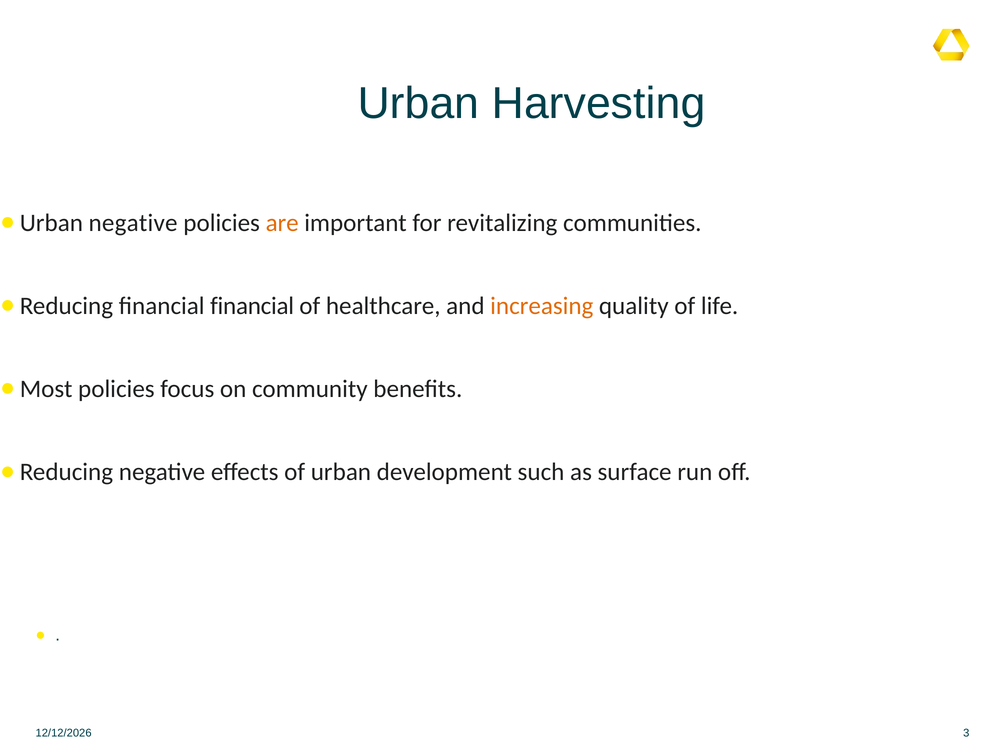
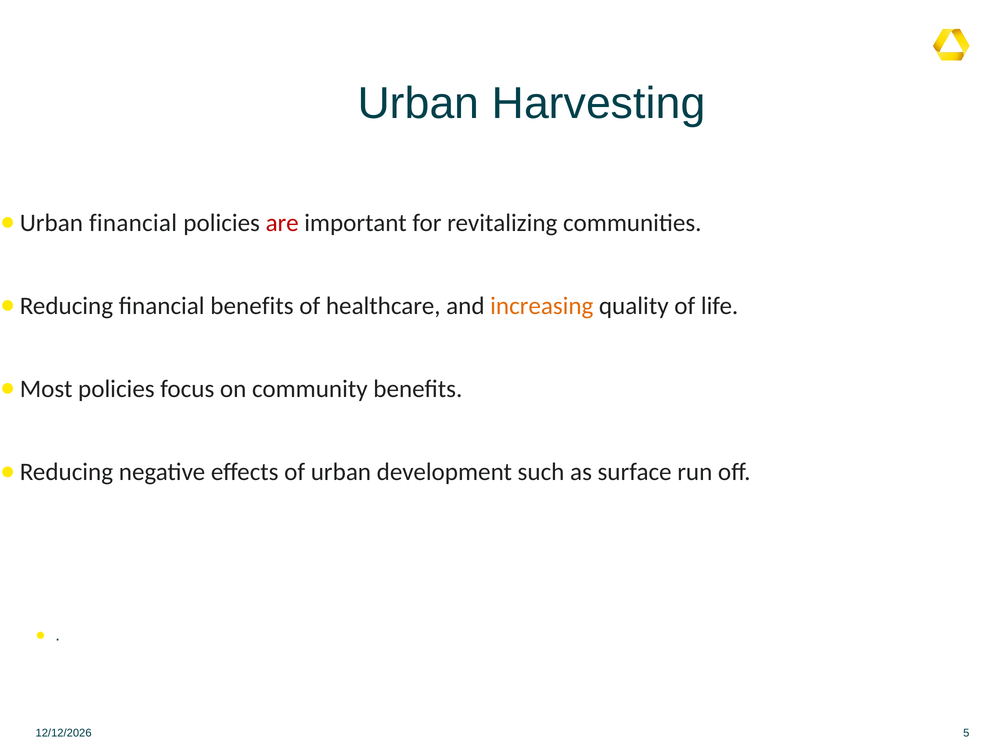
negative at (133, 223): negative -> financial
are colour: orange -> red
financial financial: financial -> benefits
3: 3 -> 5
